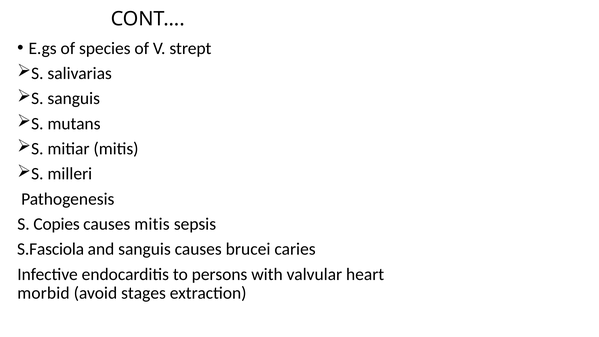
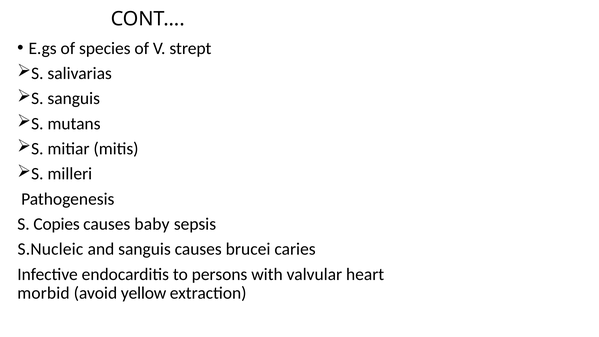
causes mitis: mitis -> baby
S.Fasciola: S.Fasciola -> S.Nucleic
stages: stages -> yellow
